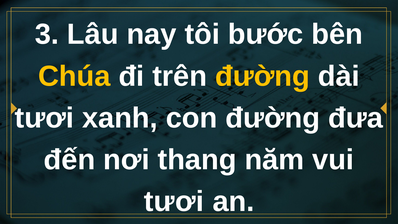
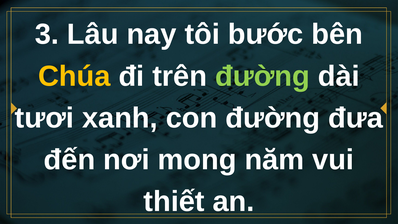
đường at (262, 76) colour: yellow -> light green
thang: thang -> mong
tươi at (174, 202): tươi -> thiết
